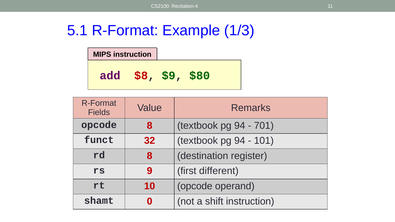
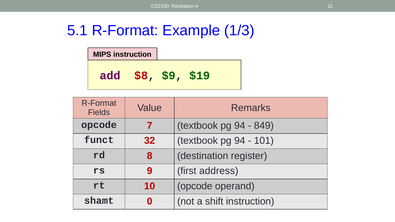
$80: $80 -> $19
opcode 8: 8 -> 7
701: 701 -> 849
different: different -> address
